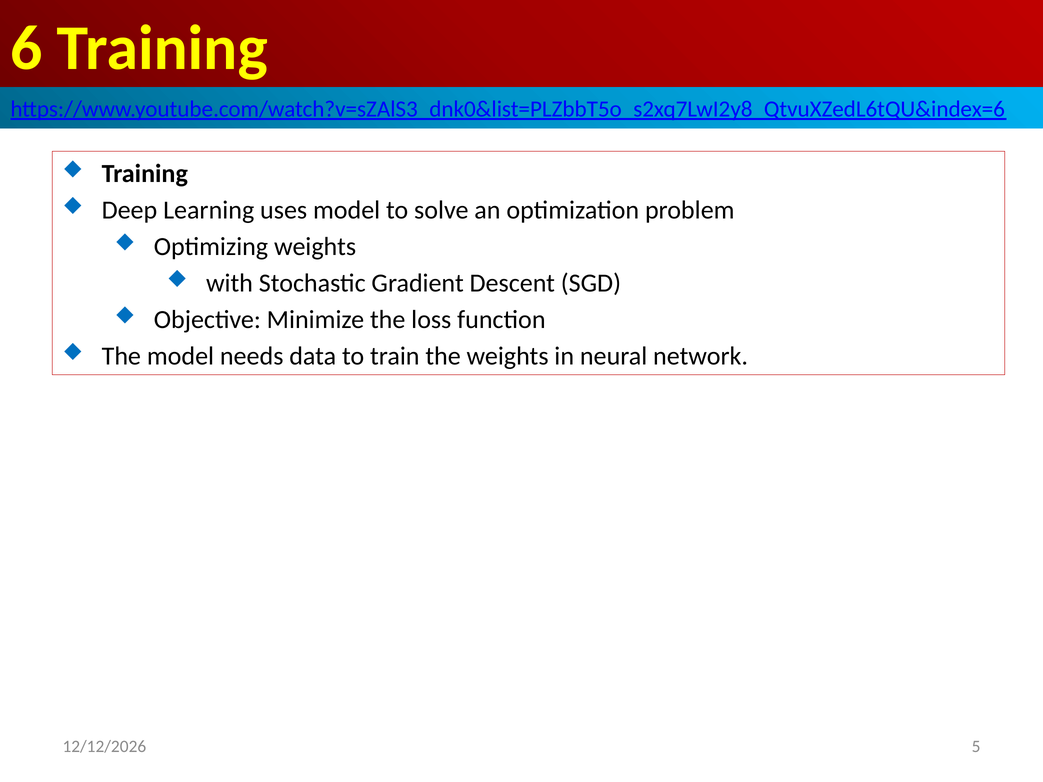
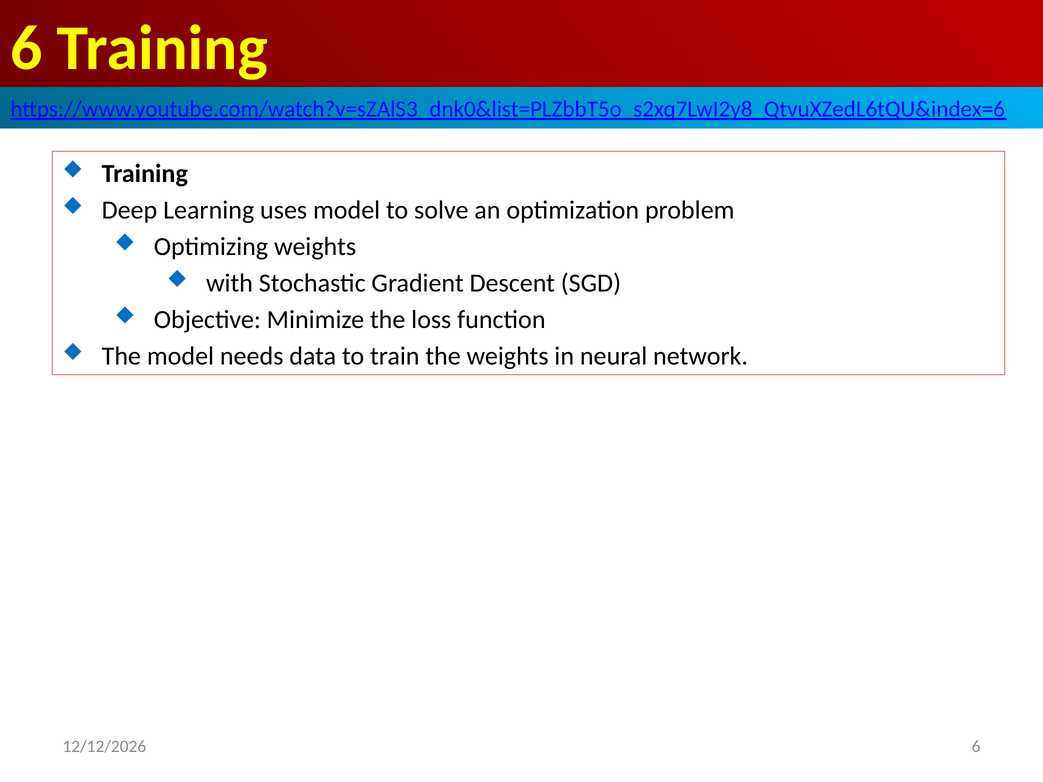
5 at (976, 747): 5 -> 6
